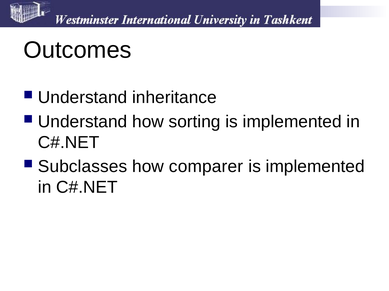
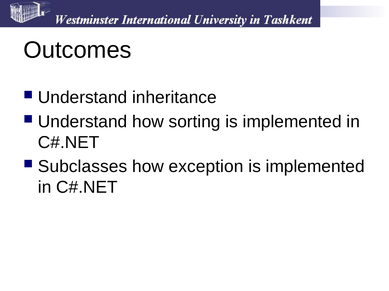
comparer: comparer -> exception
